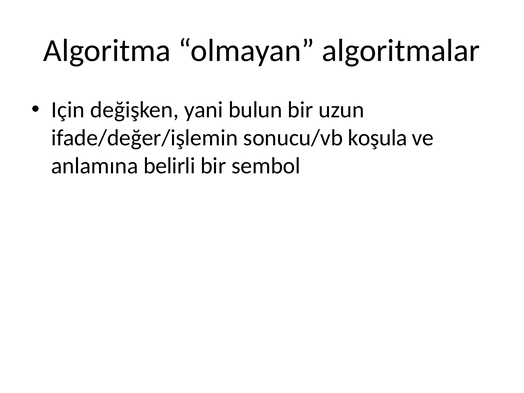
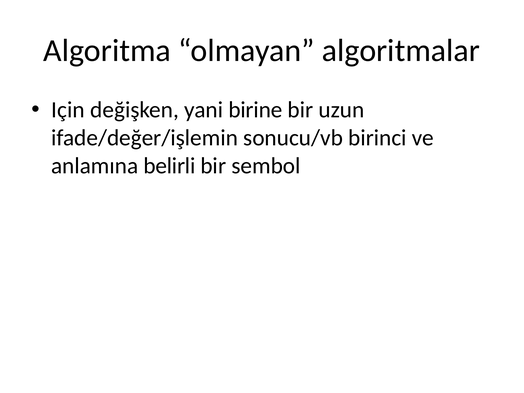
bulun: bulun -> birine
koşula: koşula -> birinci
